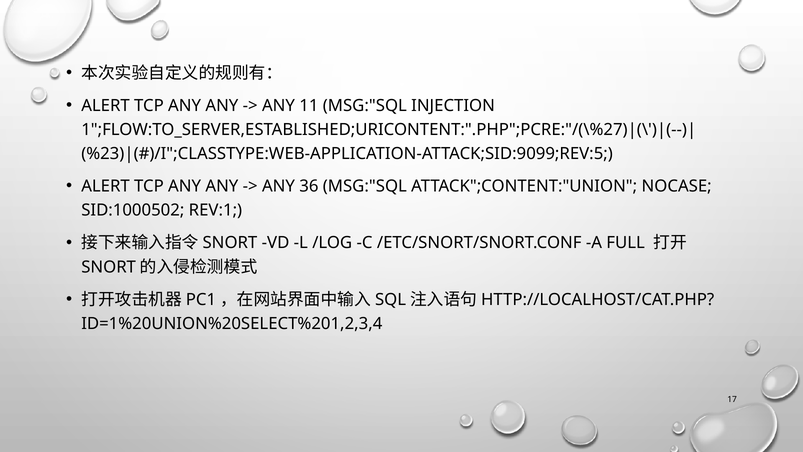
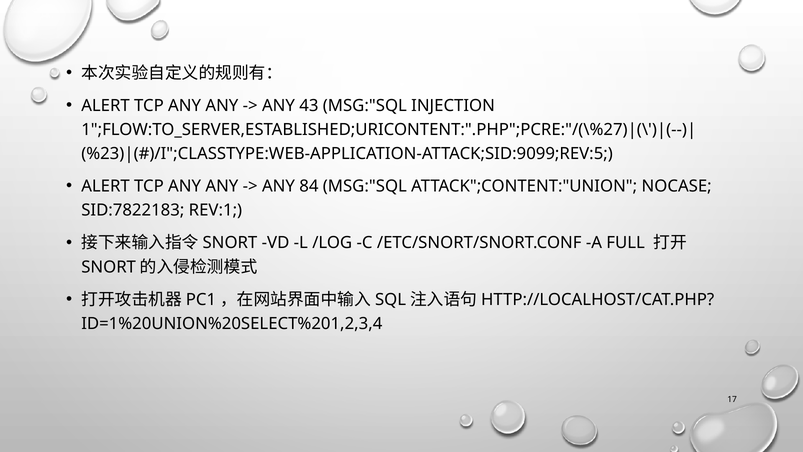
11: 11 -> 43
36: 36 -> 84
SID:1000502: SID:1000502 -> SID:7822183
